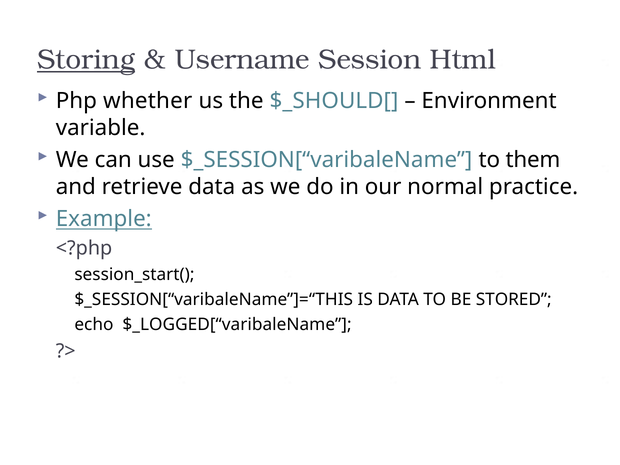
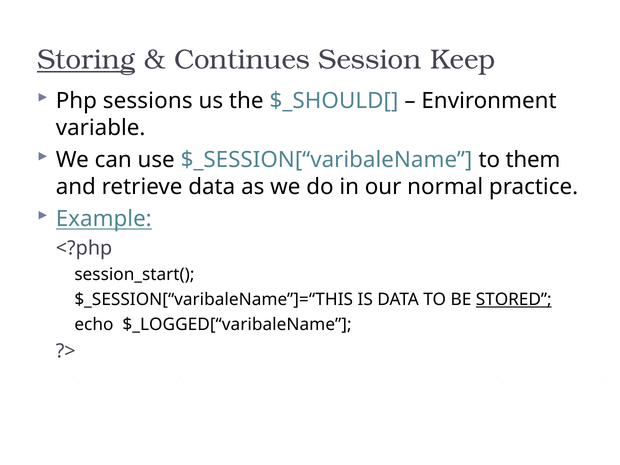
Username: Username -> Continues
Html: Html -> Keep
whether: whether -> sessions
STORED underline: none -> present
